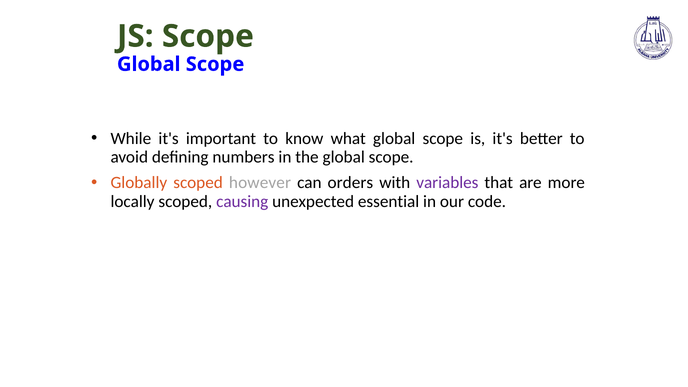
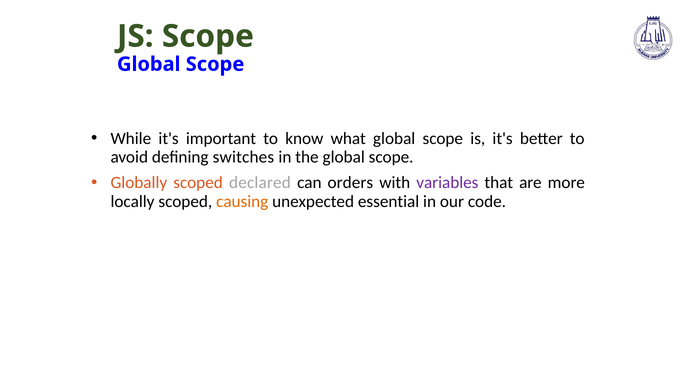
numbers: numbers -> switches
however: however -> declared
causing colour: purple -> orange
